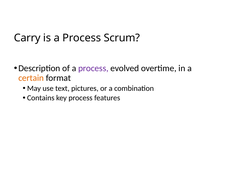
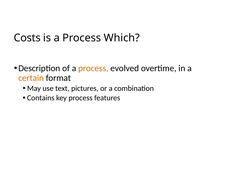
Carry: Carry -> Costs
Scrum: Scrum -> Which
process at (93, 68) colour: purple -> orange
